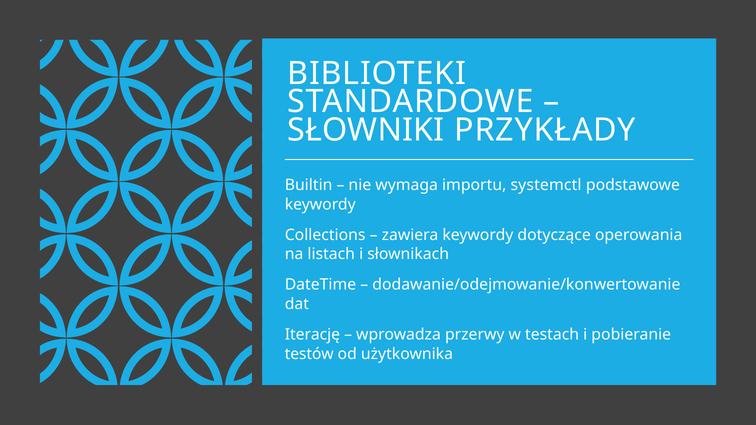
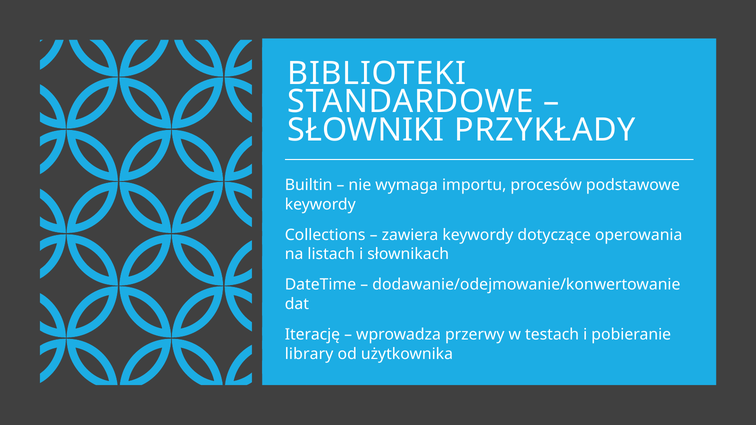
systemctl: systemctl -> procesów
testów: testów -> library
